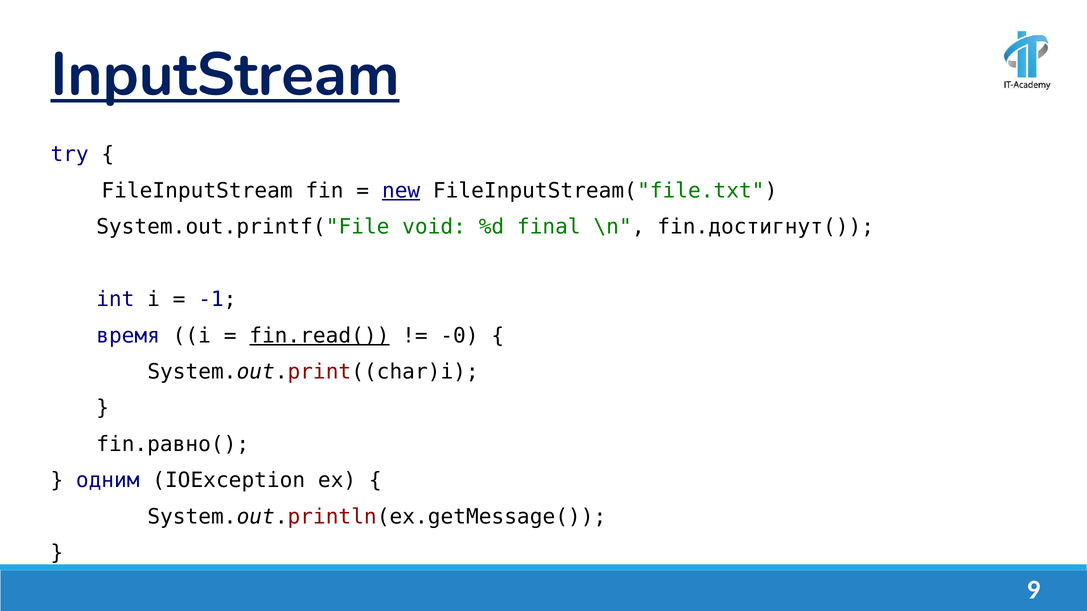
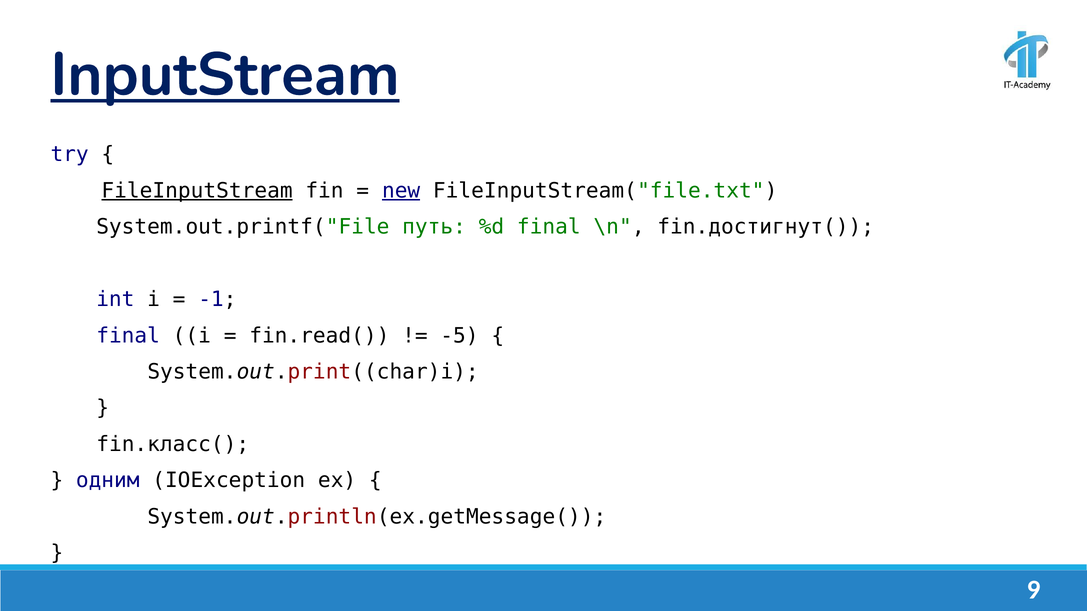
FileInputStream underline: none -> present
void: void -> путь
время at (128, 336): время -> final
fin.read( underline: present -> none
-0: -0 -> -5
fin.равно(: fin.равно( -> fin.класс(
